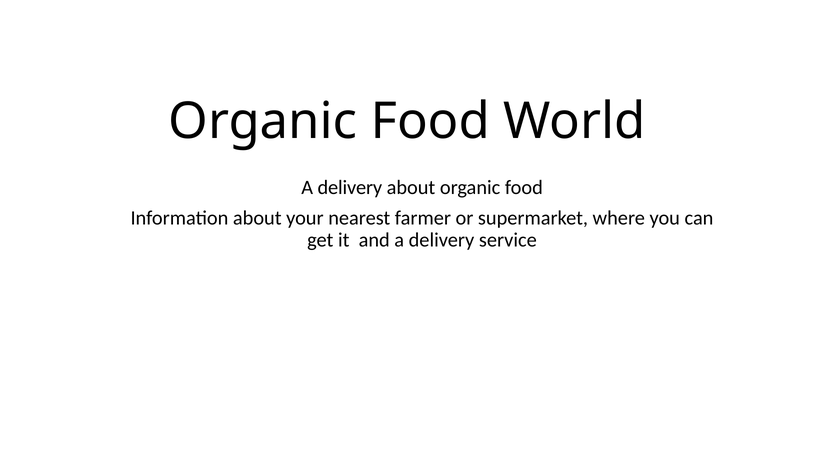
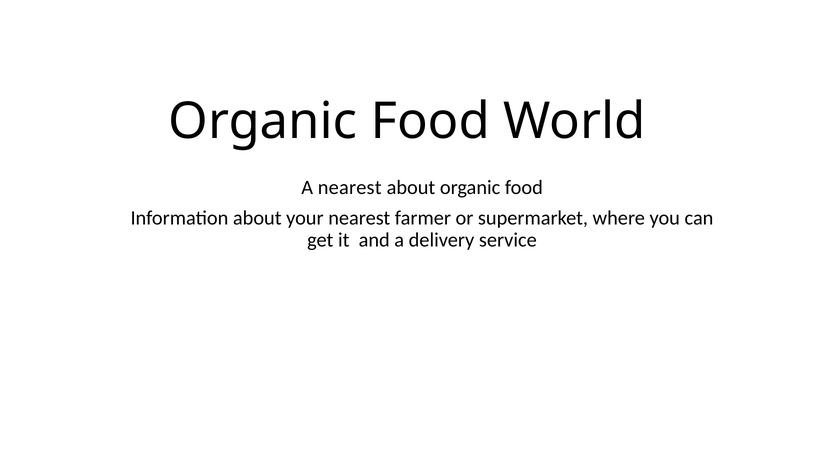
delivery at (350, 188): delivery -> nearest
